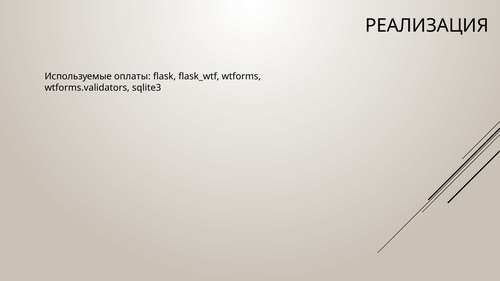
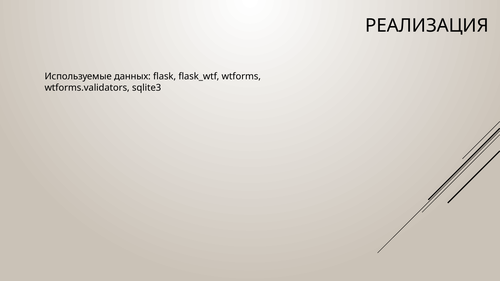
оплаты: оплаты -> данных
